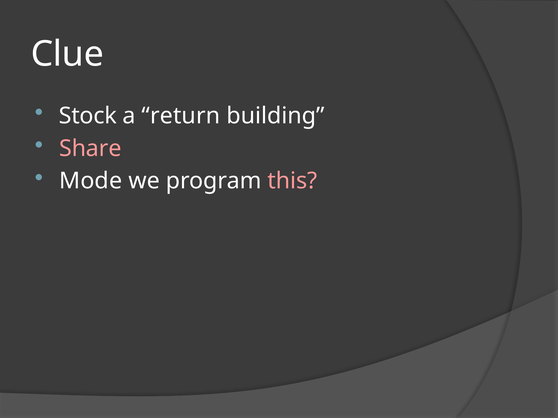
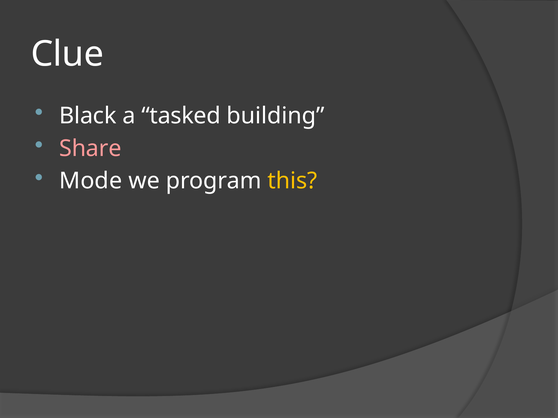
Stock: Stock -> Black
return: return -> tasked
this colour: pink -> yellow
